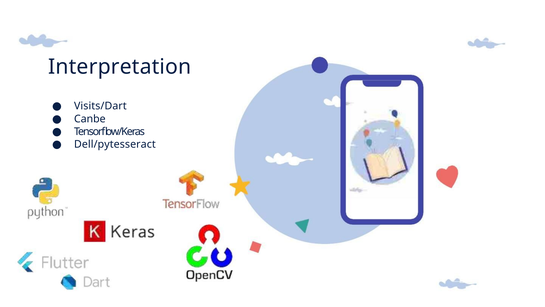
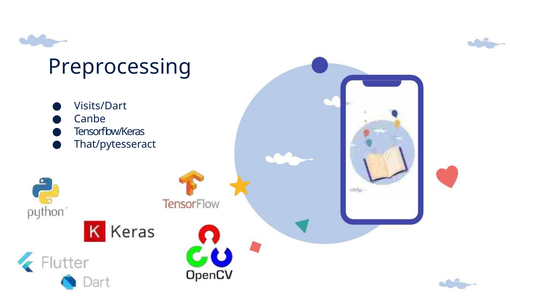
Interpretation: Interpretation -> Preprocessing
Dell/pytesseract: Dell/pytesseract -> That/pytesseract
